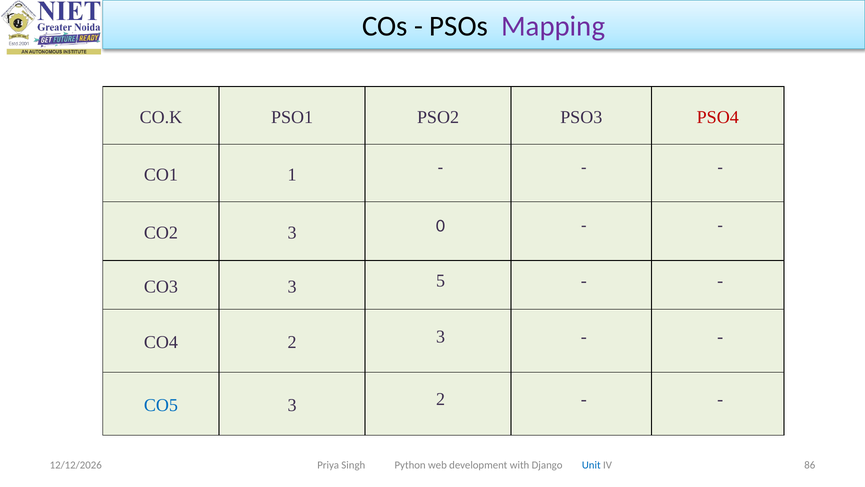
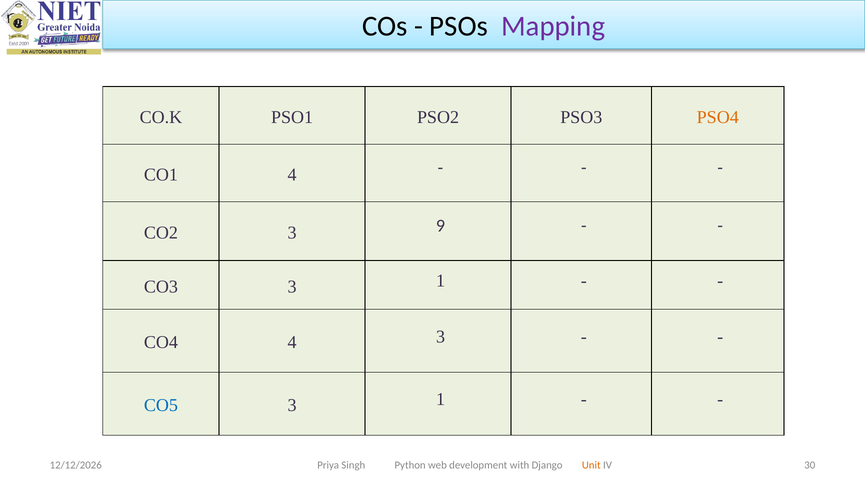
PSO4 colour: red -> orange
CO1 1: 1 -> 4
0: 0 -> 9
CO3 3 5: 5 -> 1
CO4 2: 2 -> 4
2 at (441, 399): 2 -> 1
86: 86 -> 30
Unit colour: blue -> orange
